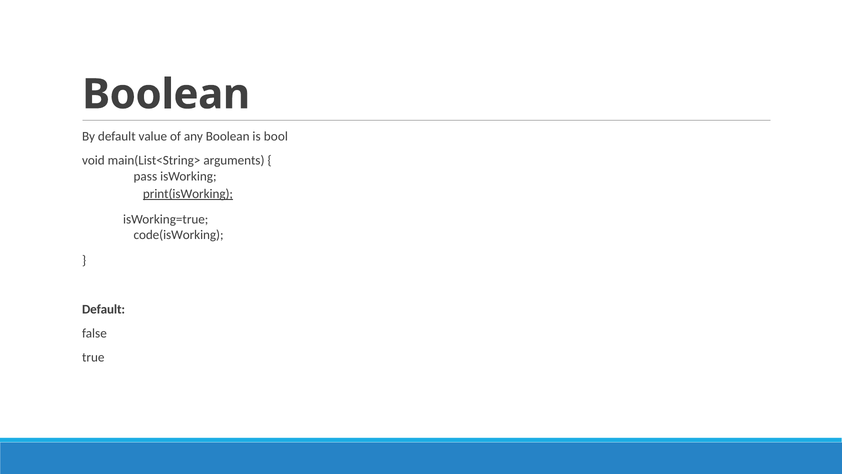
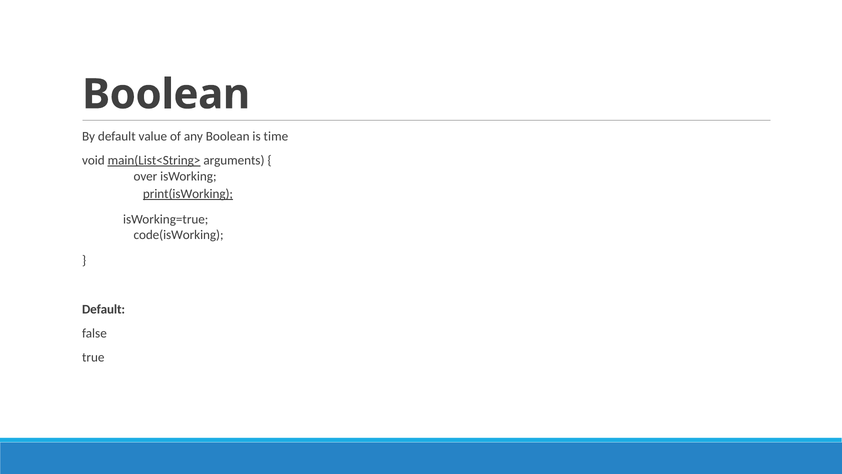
bool: bool -> time
main(List<String> underline: none -> present
pass: pass -> over
